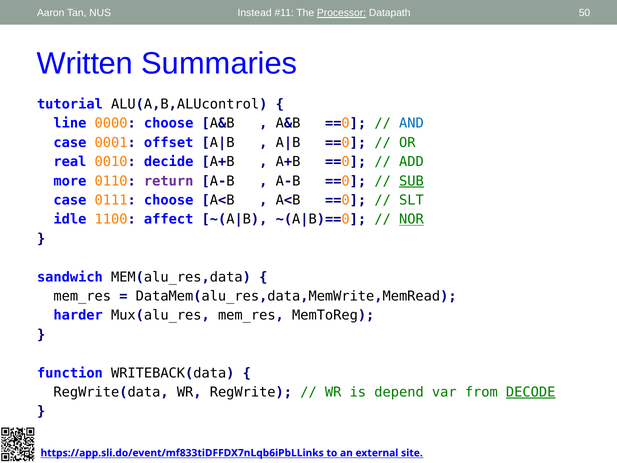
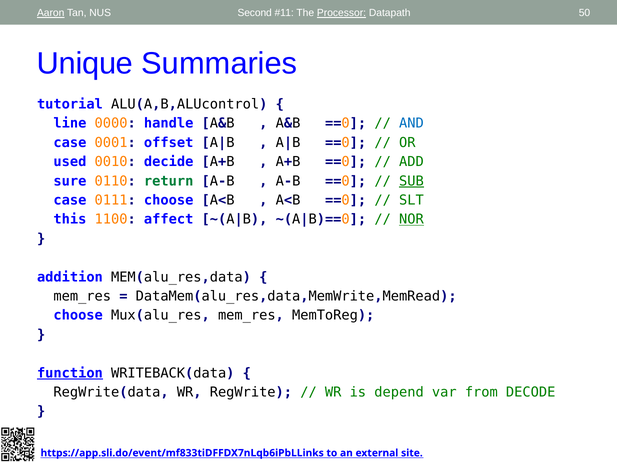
Aaron underline: none -> present
Instead: Instead -> Second
Written: Written -> Unique
0000 choose: choose -> handle
real: real -> used
more: more -> sure
return colour: purple -> green
idle: idle -> this
sandwich: sandwich -> addition
harder at (78, 315): harder -> choose
function underline: none -> present
DECODE underline: present -> none
